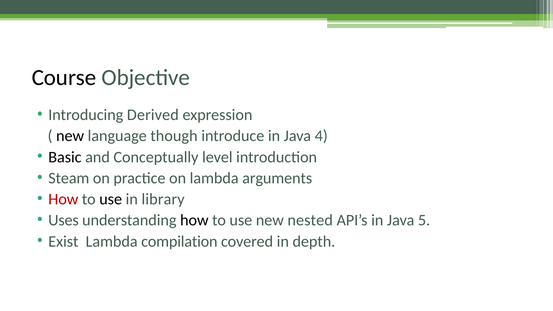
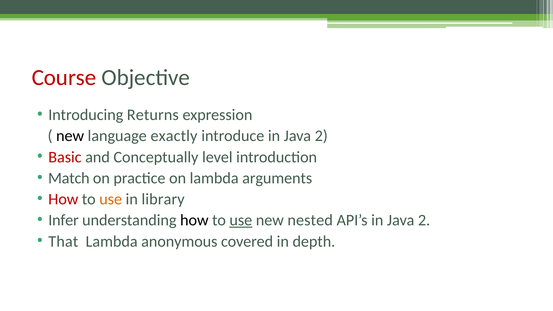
Course colour: black -> red
Derived: Derived -> Returns
though: though -> exactly
introduce in Java 4: 4 -> 2
Basic colour: black -> red
Steam: Steam -> Match
use at (111, 199) colour: black -> orange
Uses: Uses -> Infer
use at (241, 220) underline: none -> present
API’s in Java 5: 5 -> 2
Exist: Exist -> That
compilation: compilation -> anonymous
